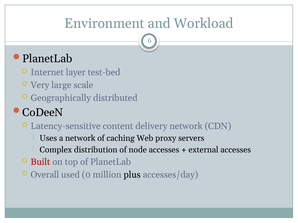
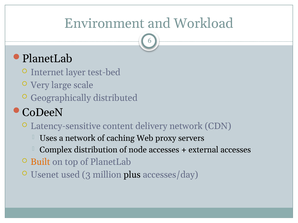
Built colour: red -> orange
Overall: Overall -> Usenet
0: 0 -> 3
